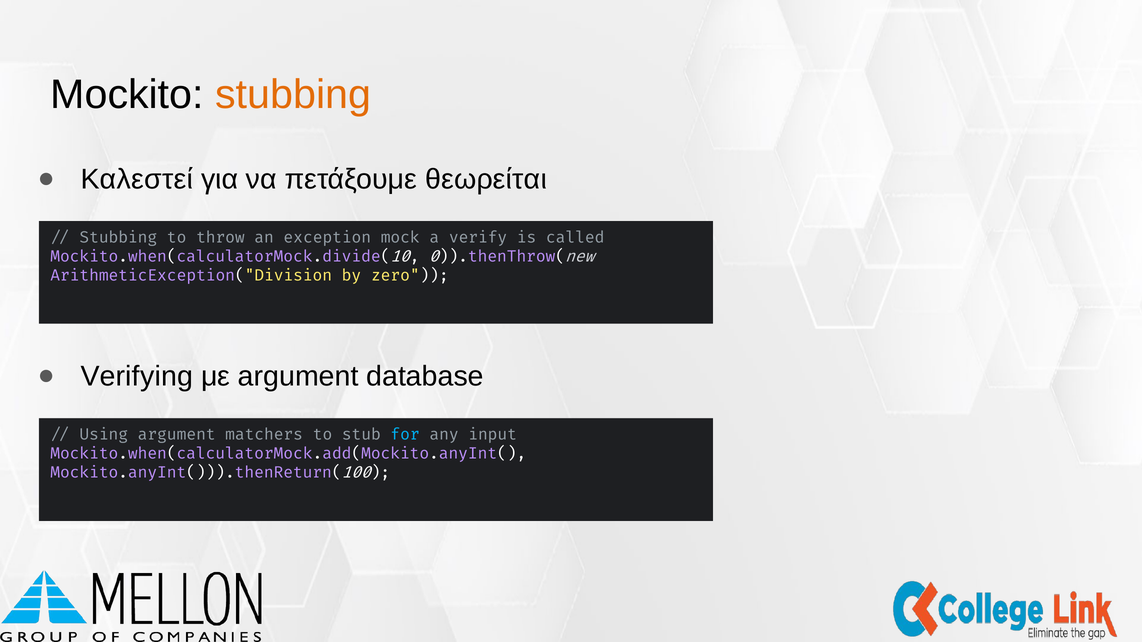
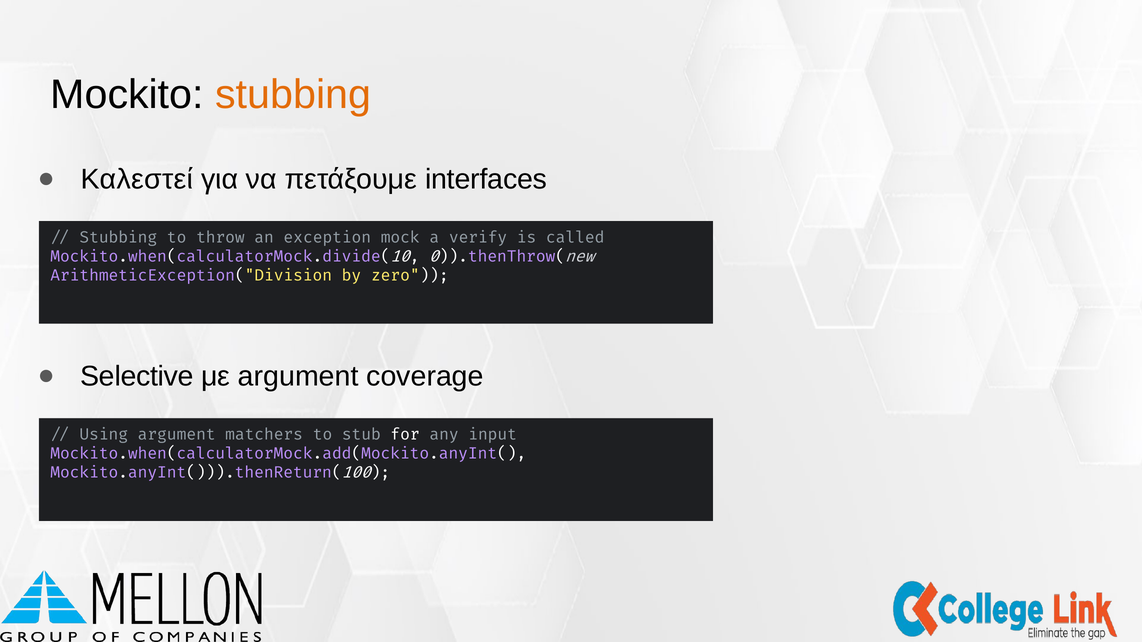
θεωρείται: θεωρείται -> interfaces
Verifying: Verifying -> Selective
database: database -> coverage
for colour: light blue -> white
